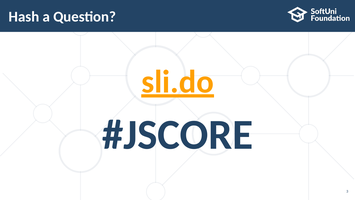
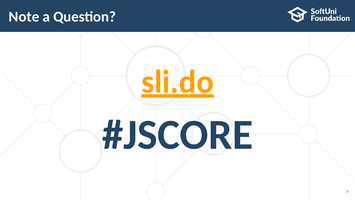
Hash: Hash -> Note
